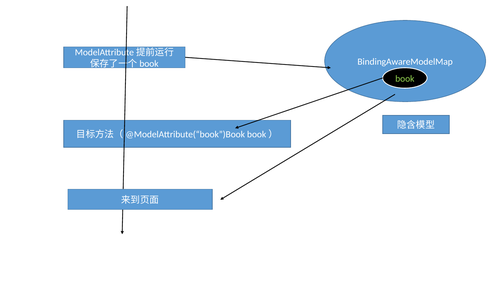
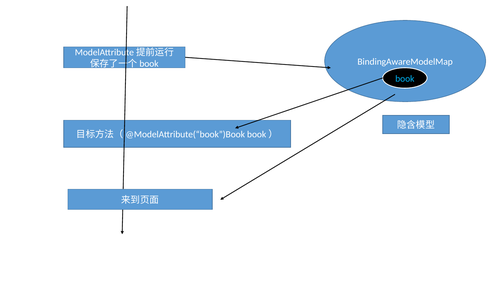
book colour: light green -> light blue
